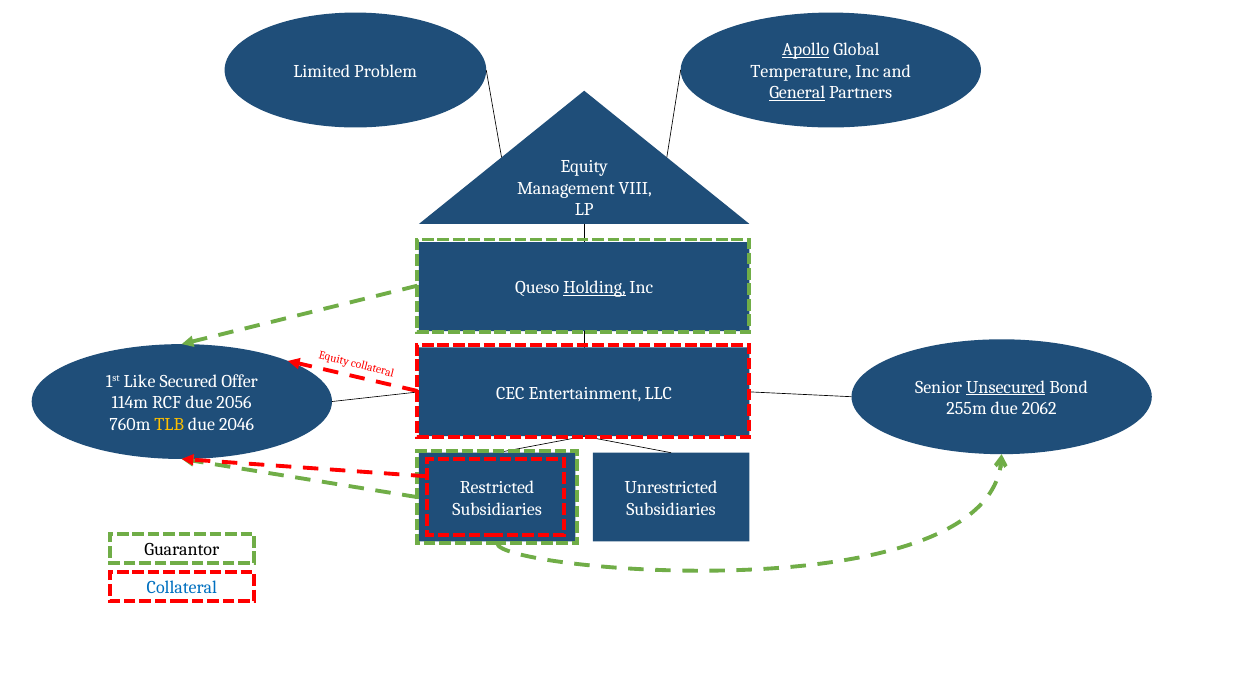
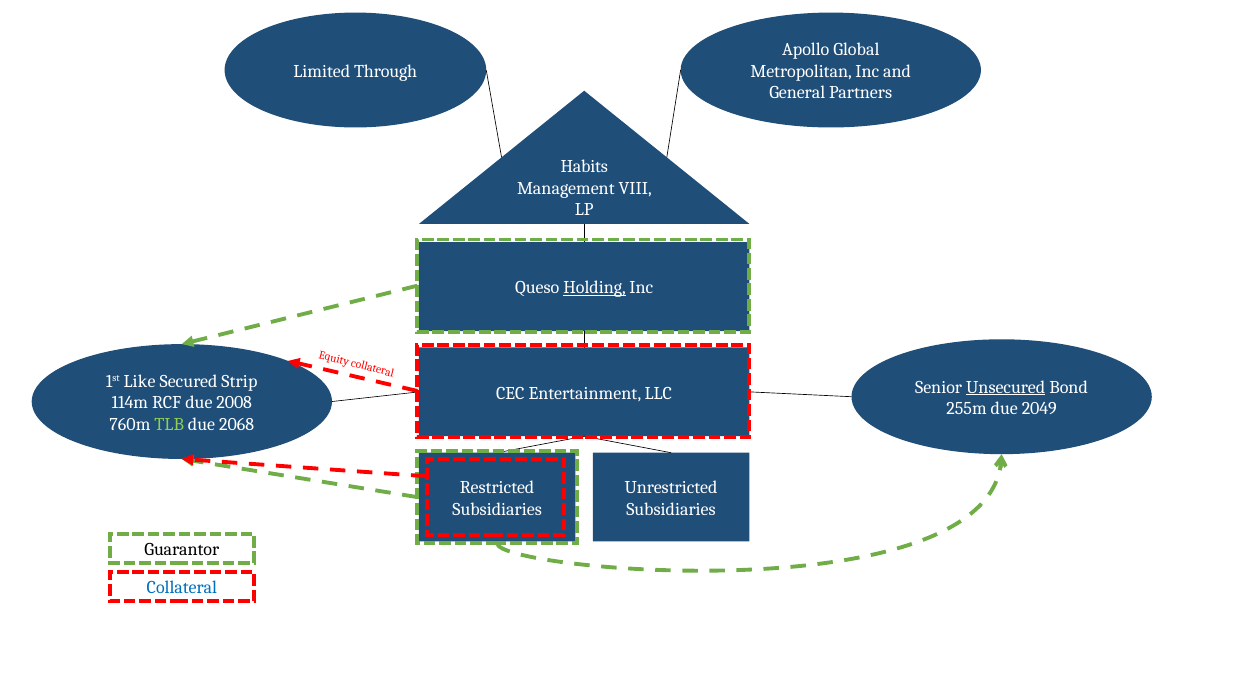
Apollo underline: present -> none
Problem: Problem -> Through
Temperature: Temperature -> Metropolitan
General underline: present -> none
Equity at (584, 167): Equity -> Habits
Offer: Offer -> Strip
2056: 2056 -> 2008
2062: 2062 -> 2049
TLB colour: yellow -> light green
2046: 2046 -> 2068
